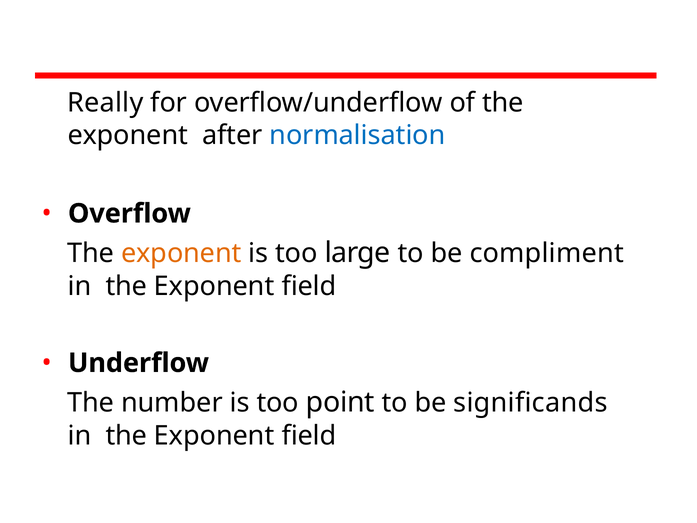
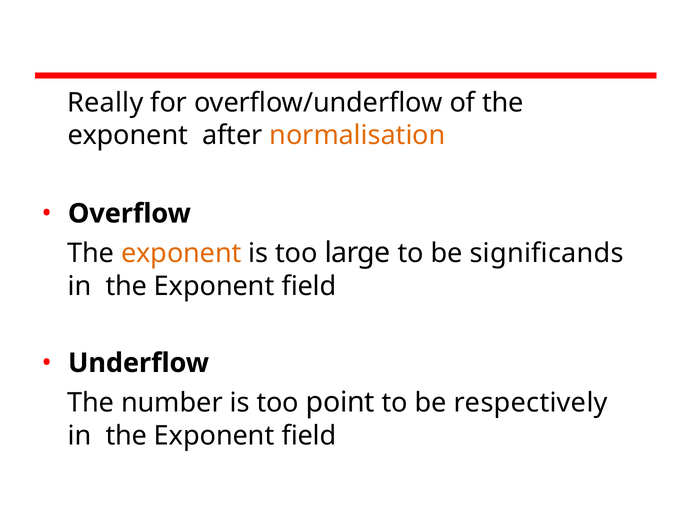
normalisation colour: blue -> orange
compliment: compliment -> significands
significands: significands -> respectively
